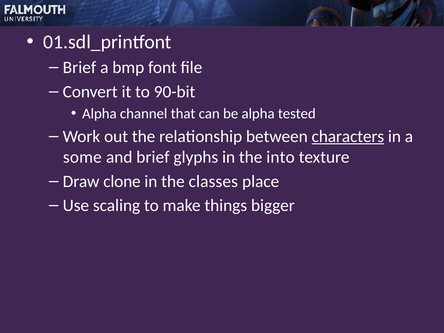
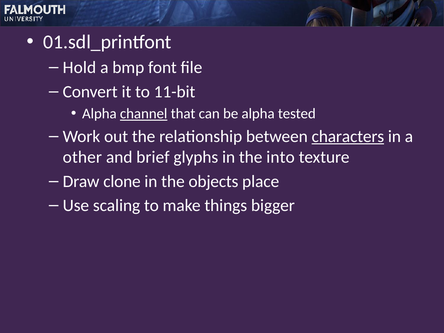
Brief at (79, 68): Brief -> Hold
90-bit: 90-bit -> 11-bit
channel underline: none -> present
some: some -> other
classes: classes -> objects
